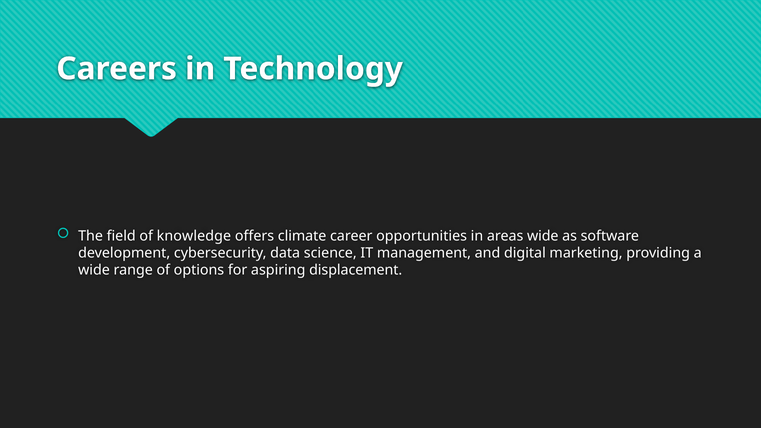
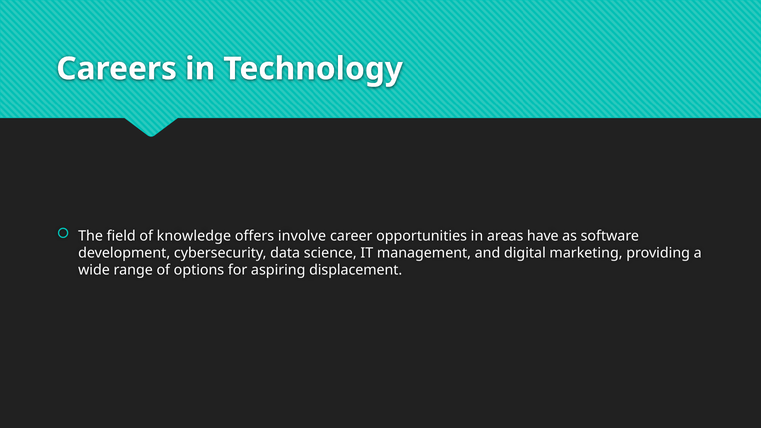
climate: climate -> involve
areas wide: wide -> have
